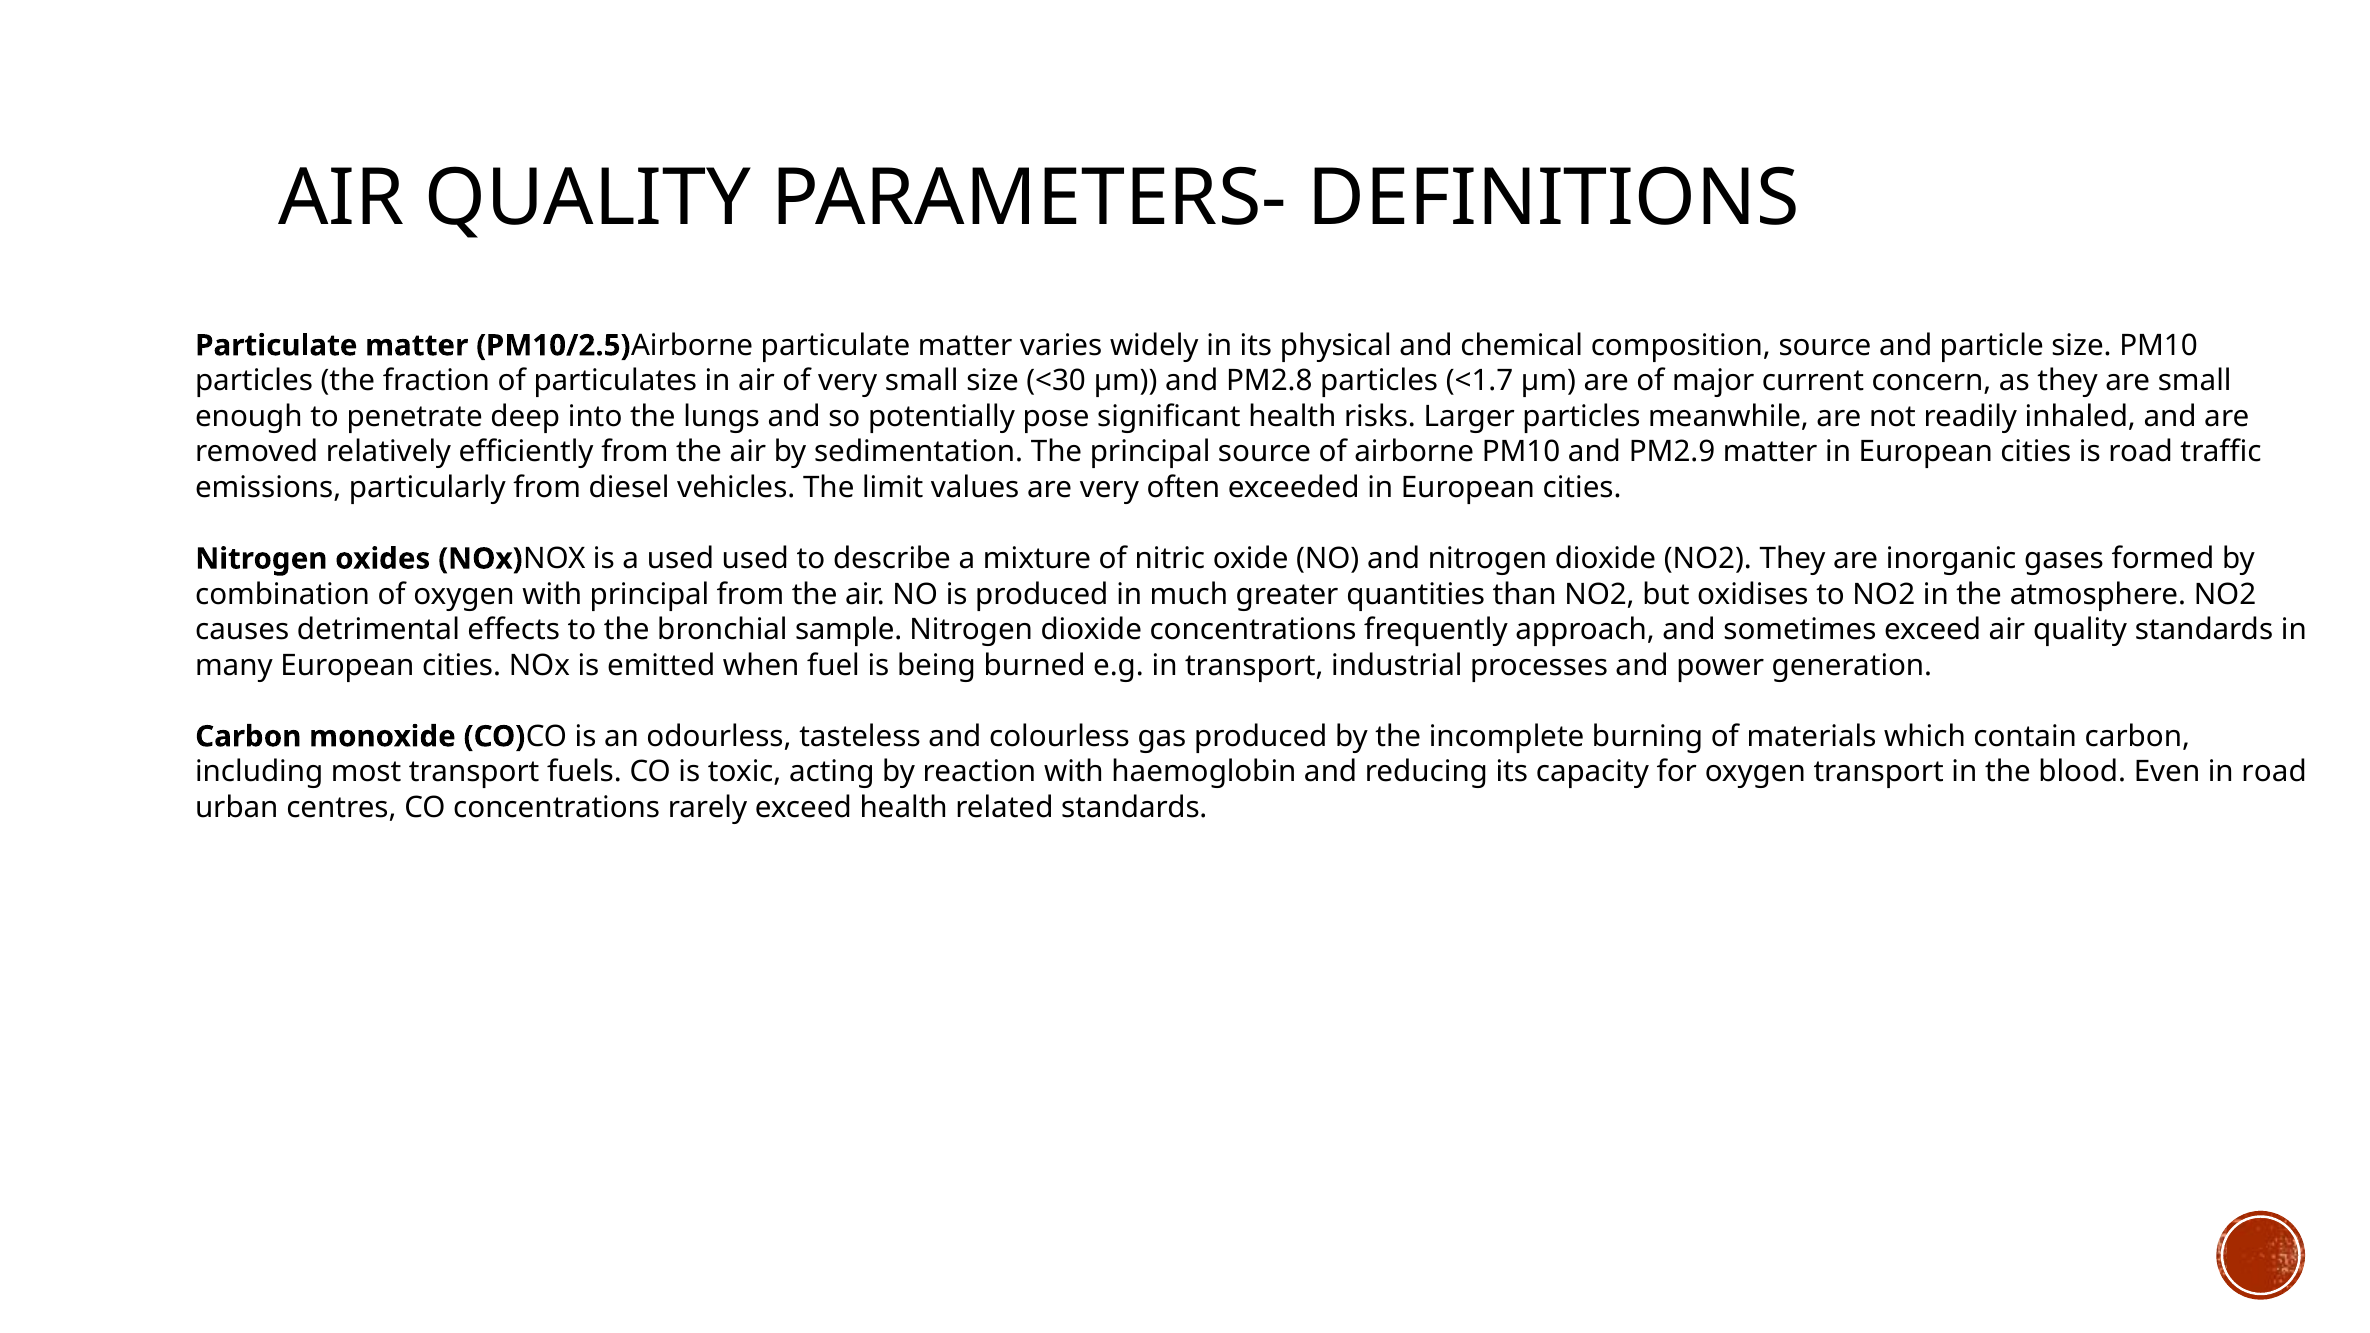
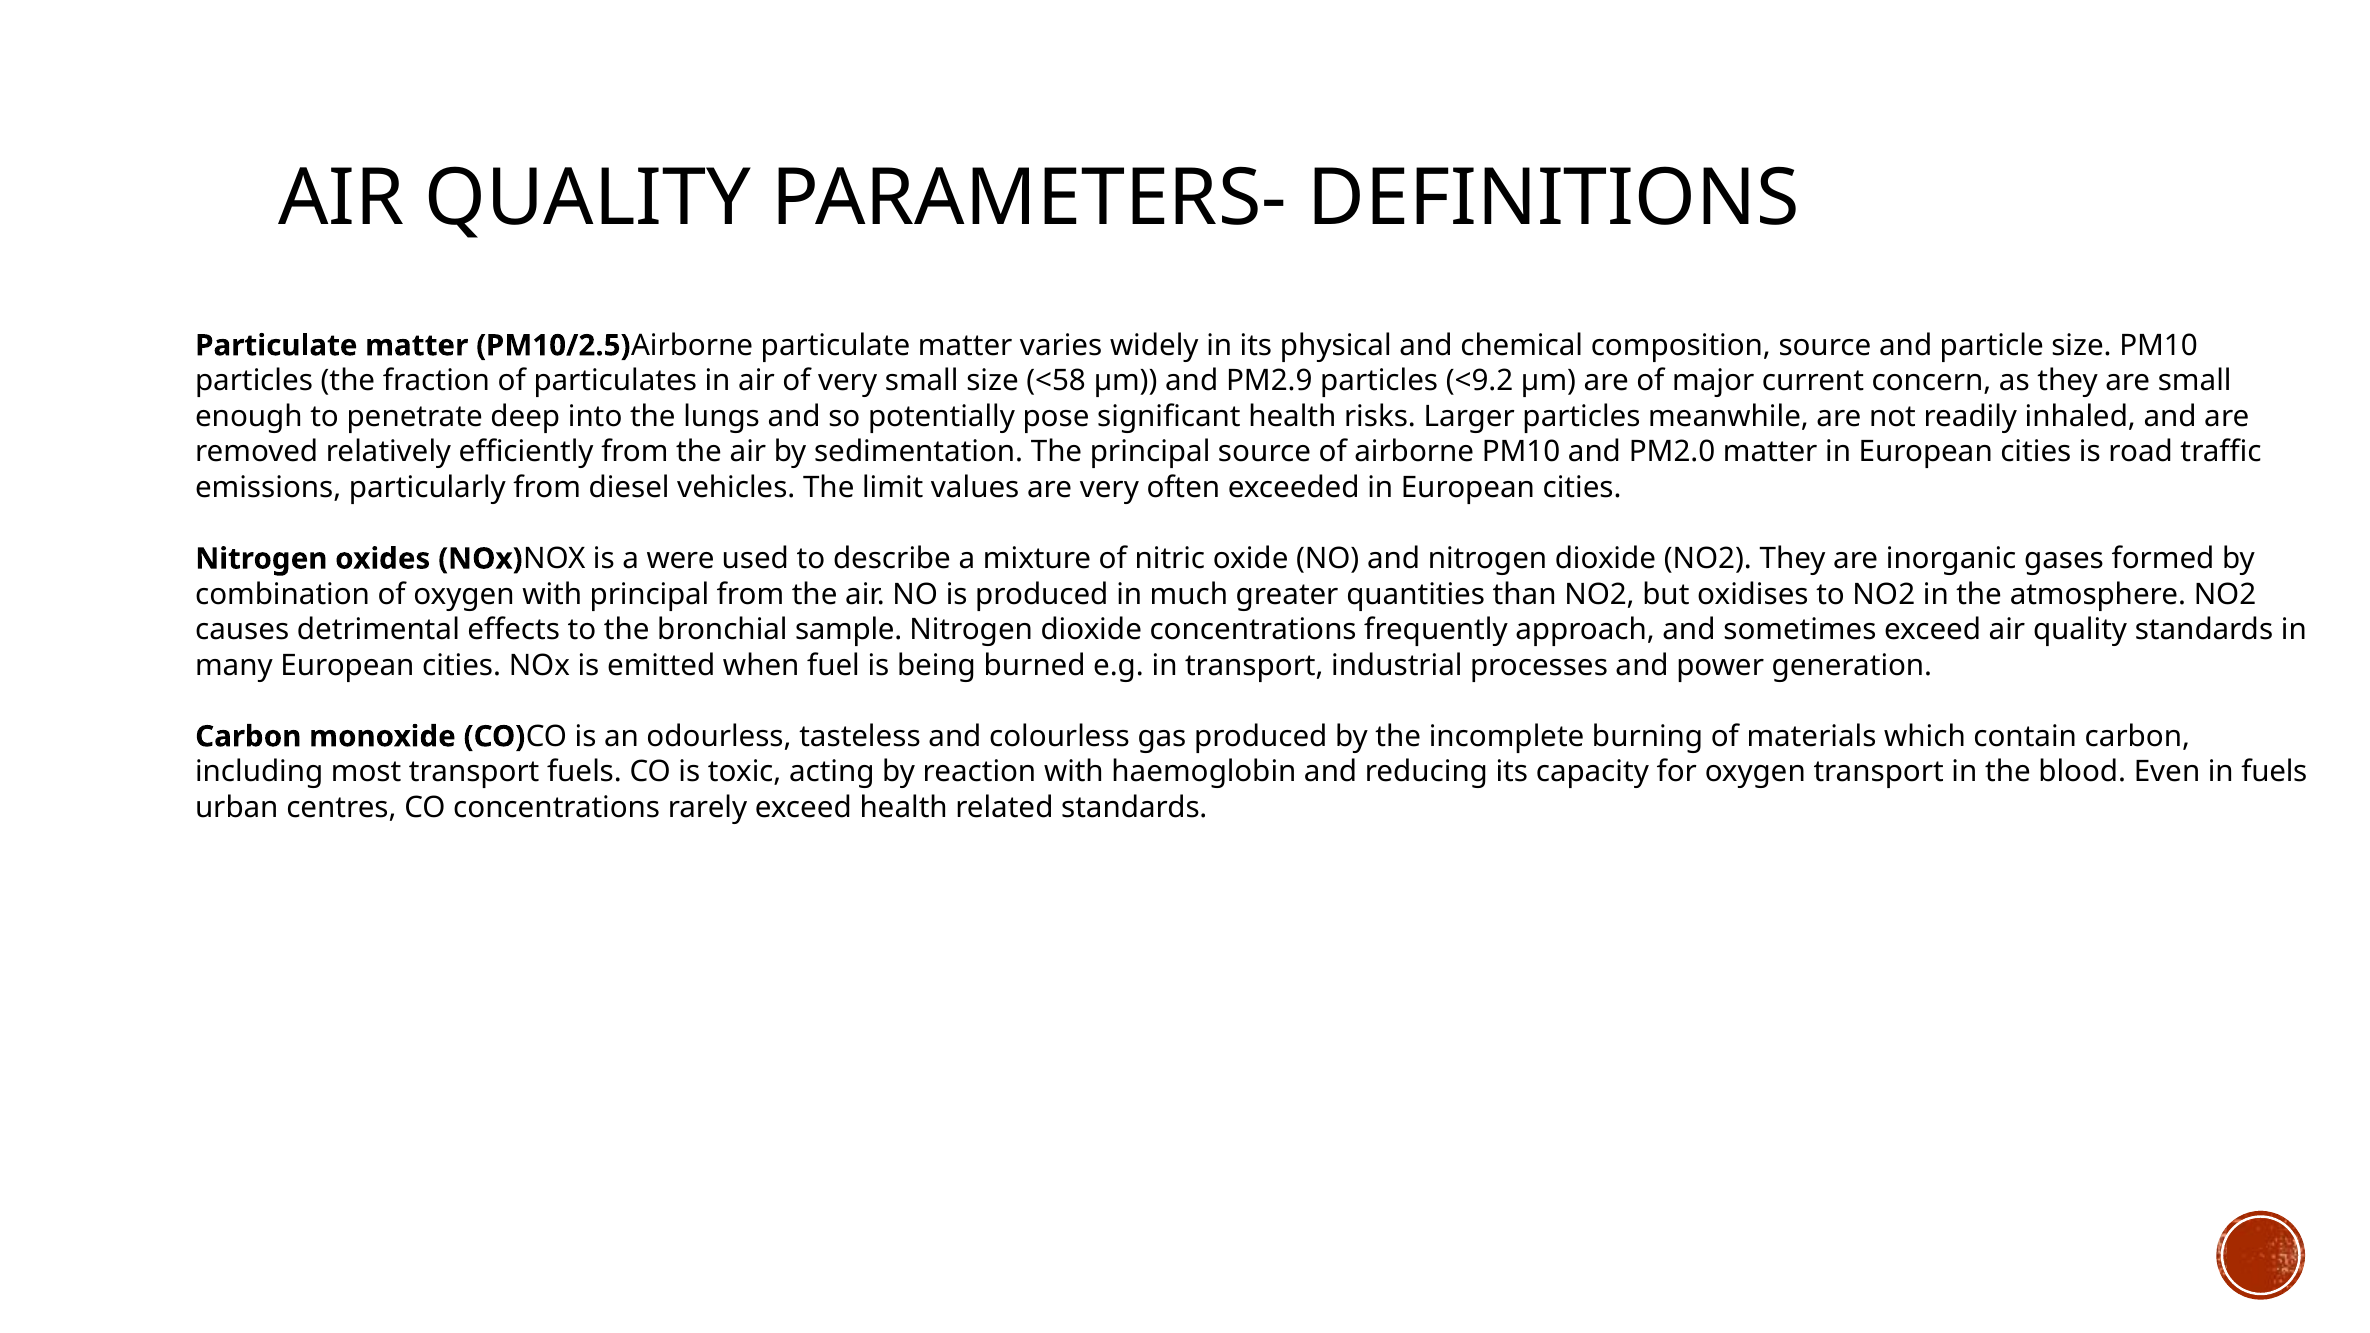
<30: <30 -> <58
PM2.8: PM2.8 -> PM2.9
<1.7: <1.7 -> <9.2
PM2.9: PM2.9 -> PM2.0
a used: used -> were
in road: road -> fuels
